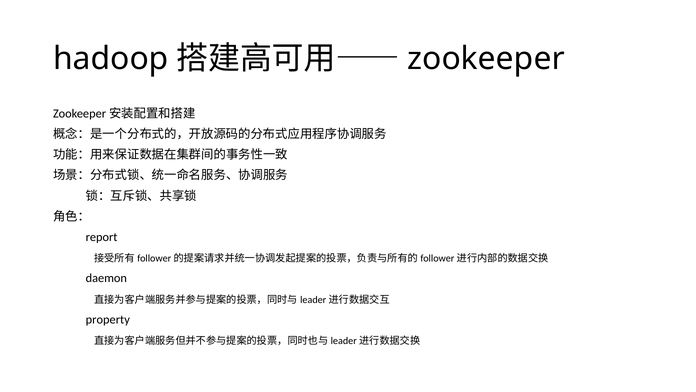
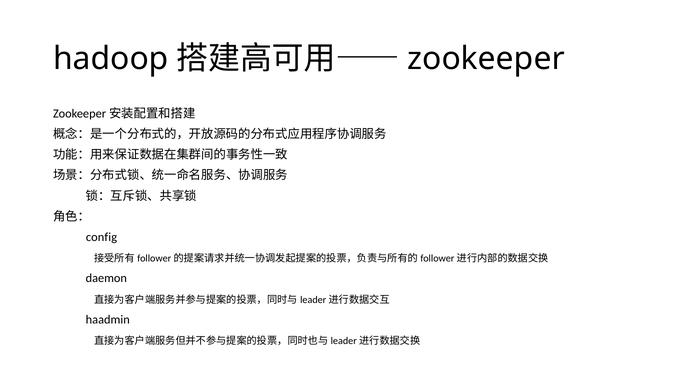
report: report -> config
property: property -> haadmin
